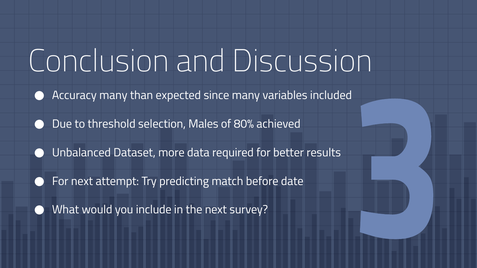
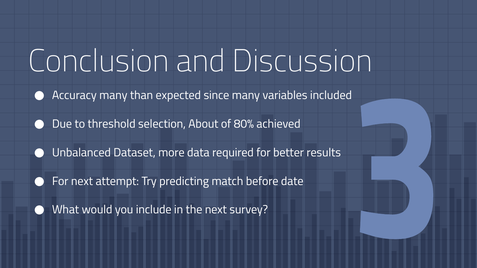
Males: Males -> About
